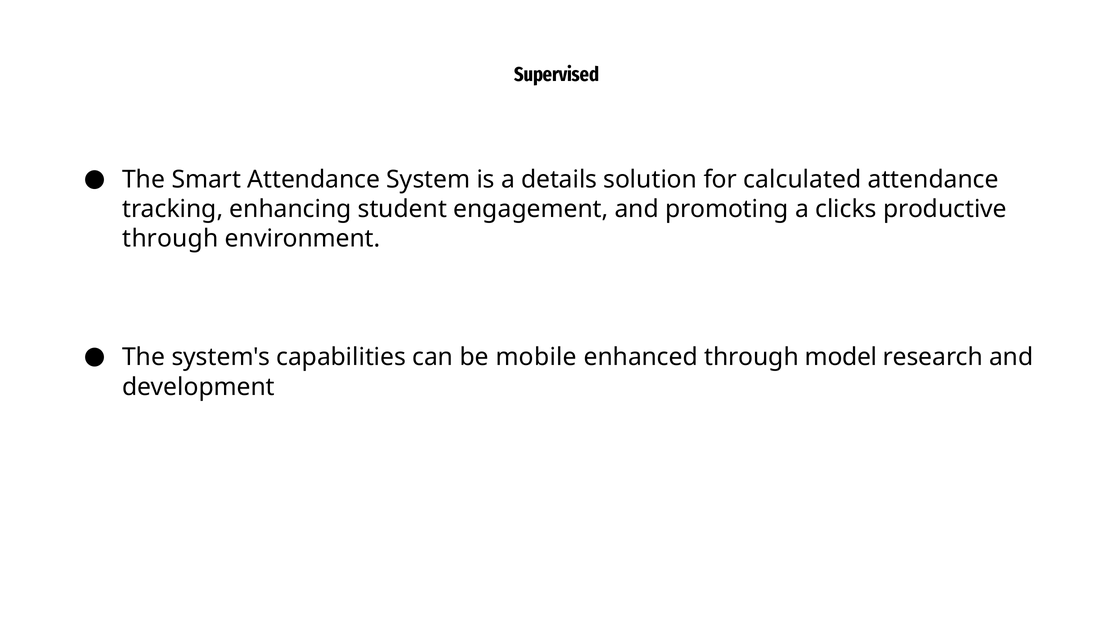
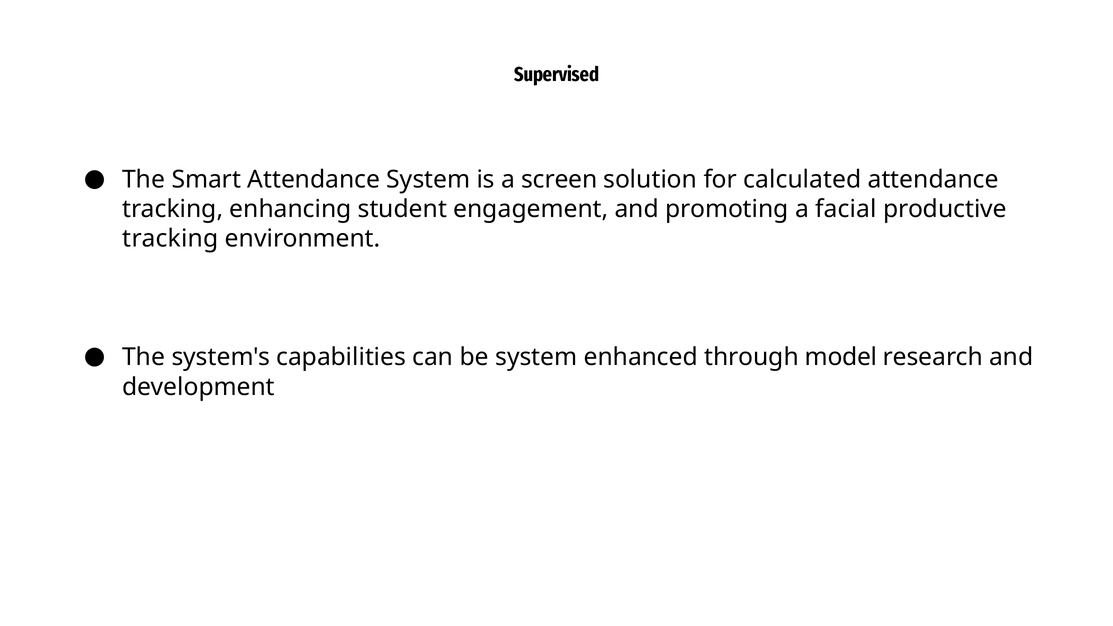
details: details -> screen
clicks: clicks -> facial
through at (170, 239): through -> tracking
be mobile: mobile -> system
